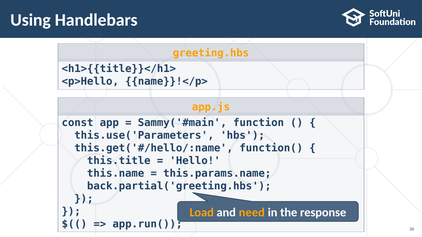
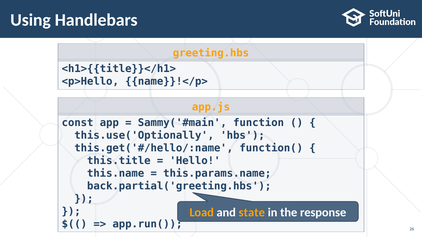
this.use('Parameters: this.use('Parameters -> this.use('Optionally
need: need -> state
